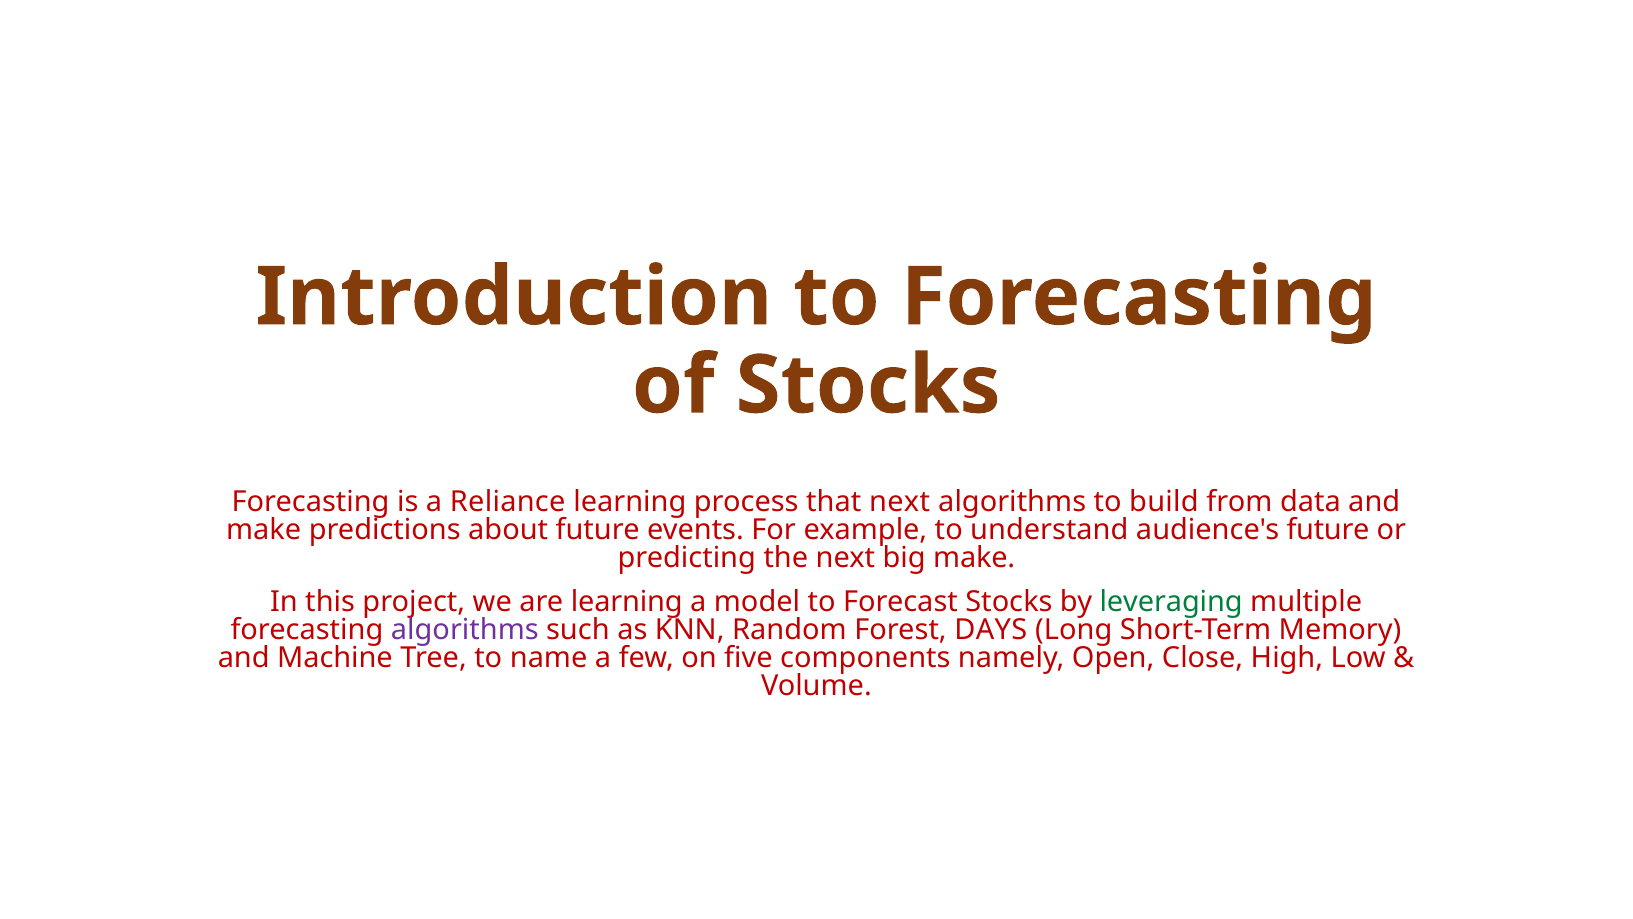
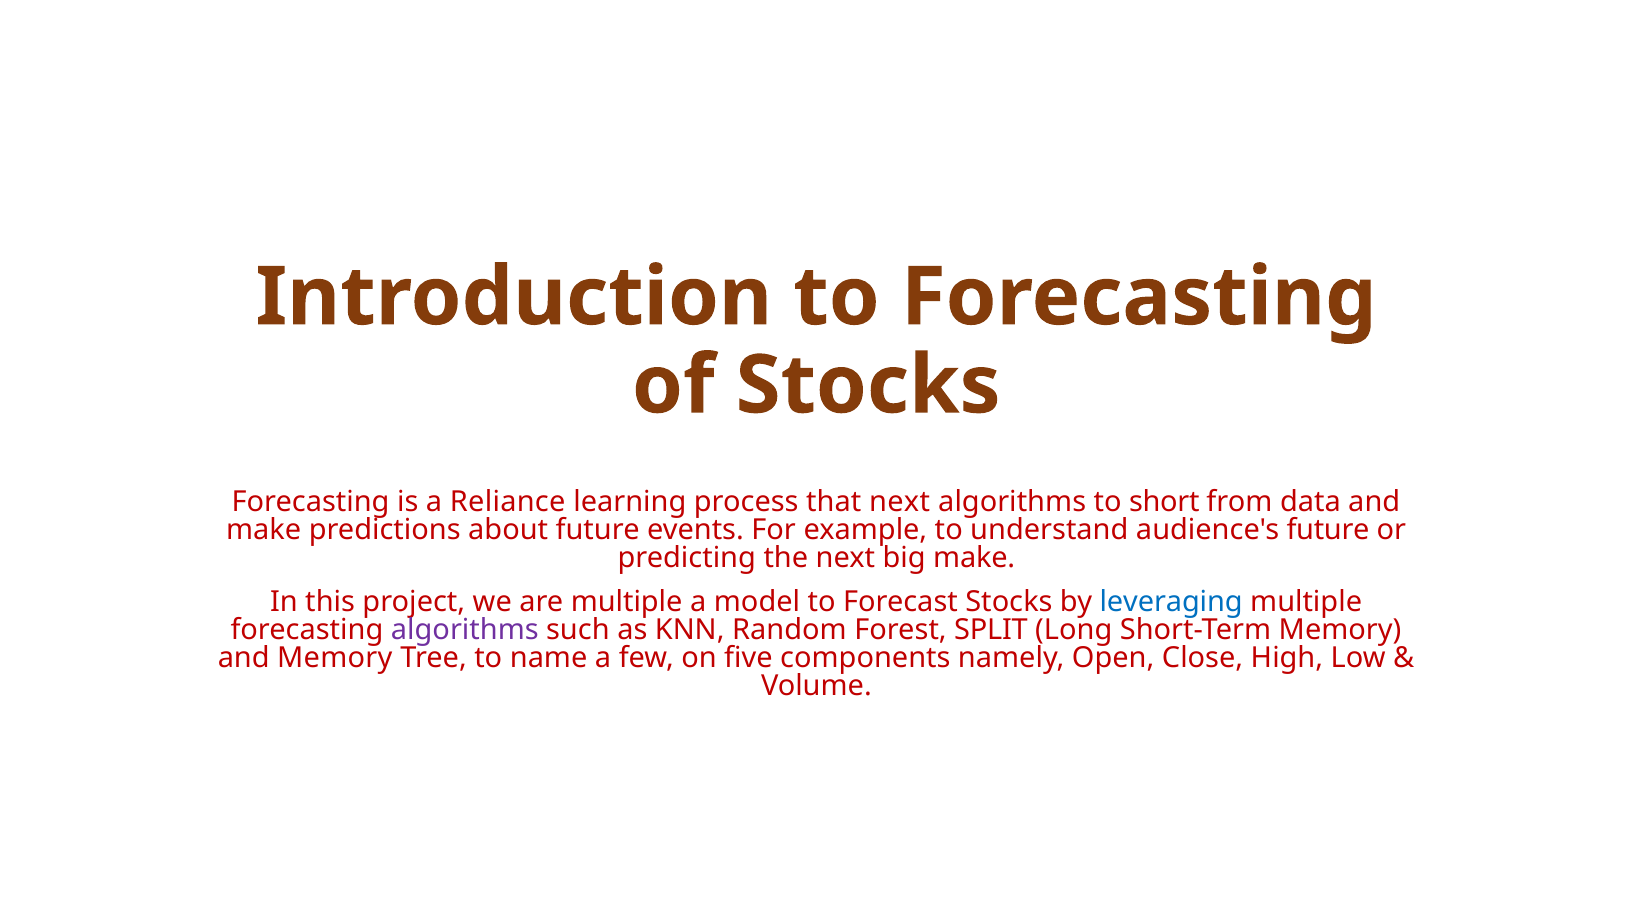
build: build -> short
are learning: learning -> multiple
leveraging colour: green -> blue
DAYS: DAYS -> SPLIT
and Machine: Machine -> Memory
